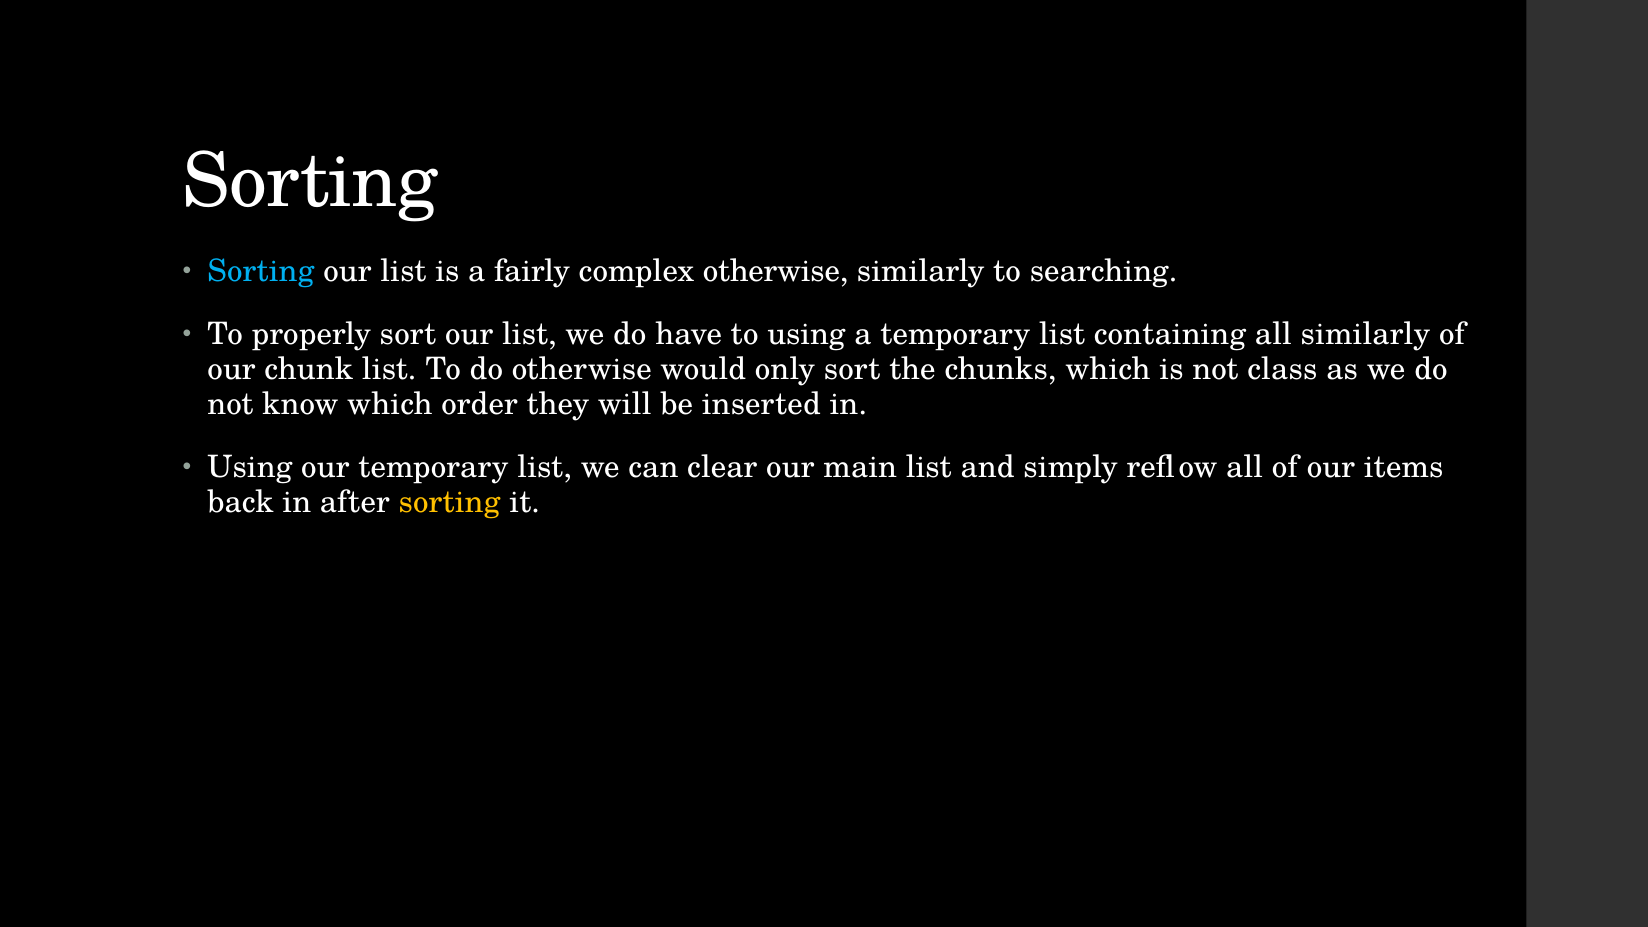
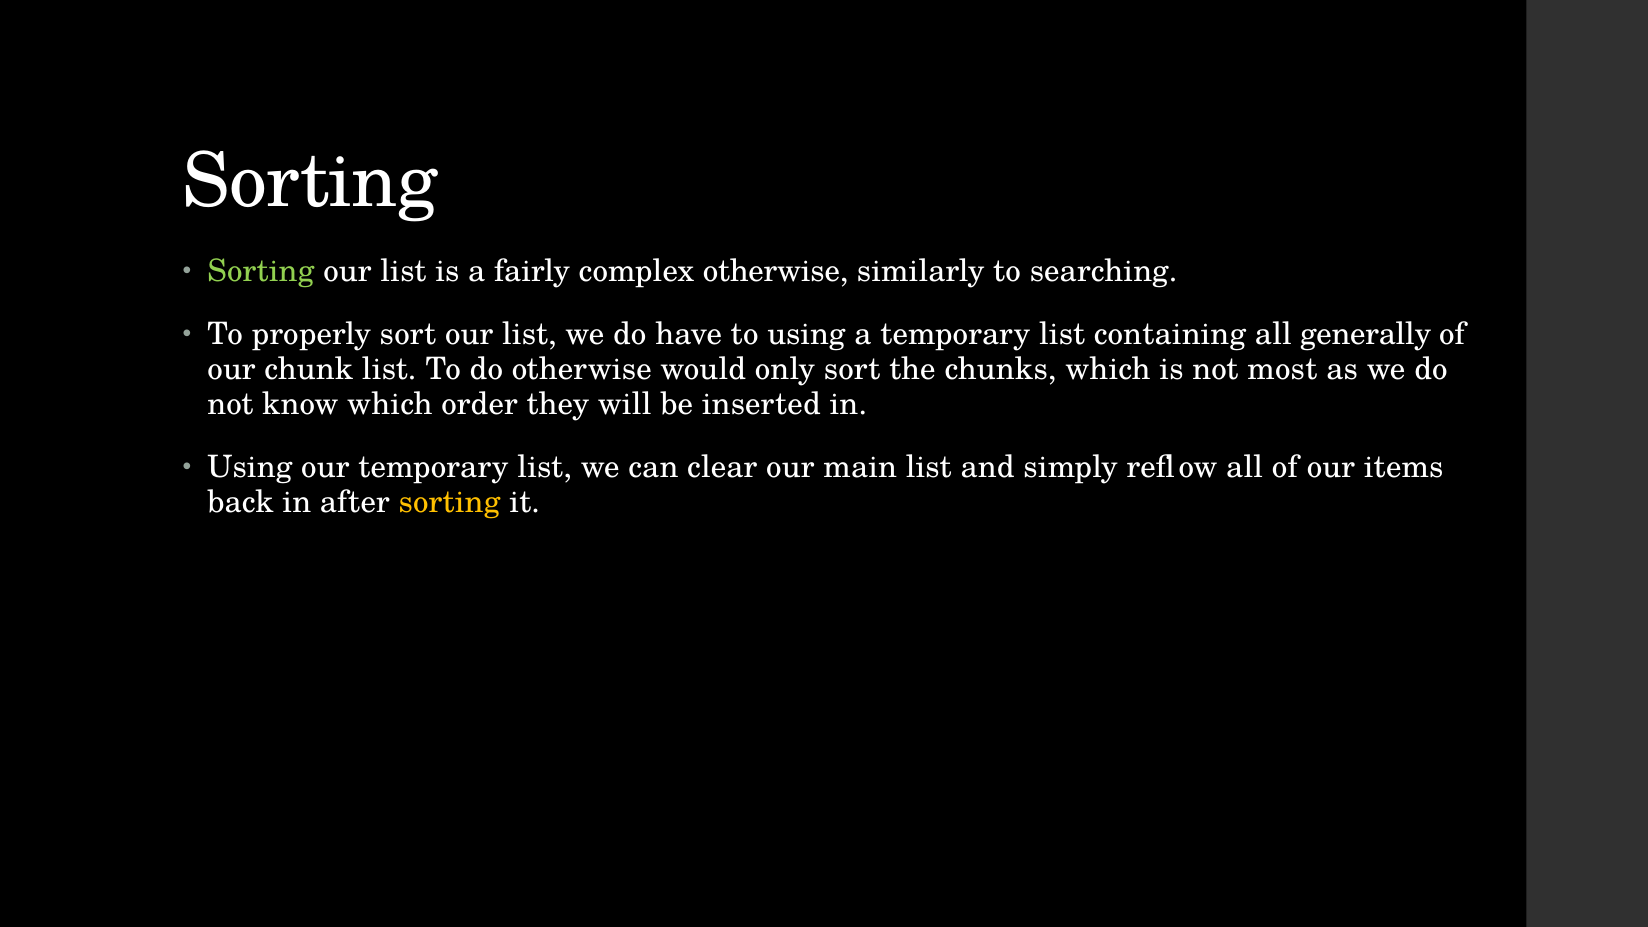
Sorting at (261, 271) colour: light blue -> light green
all similarly: similarly -> generally
class: class -> most
